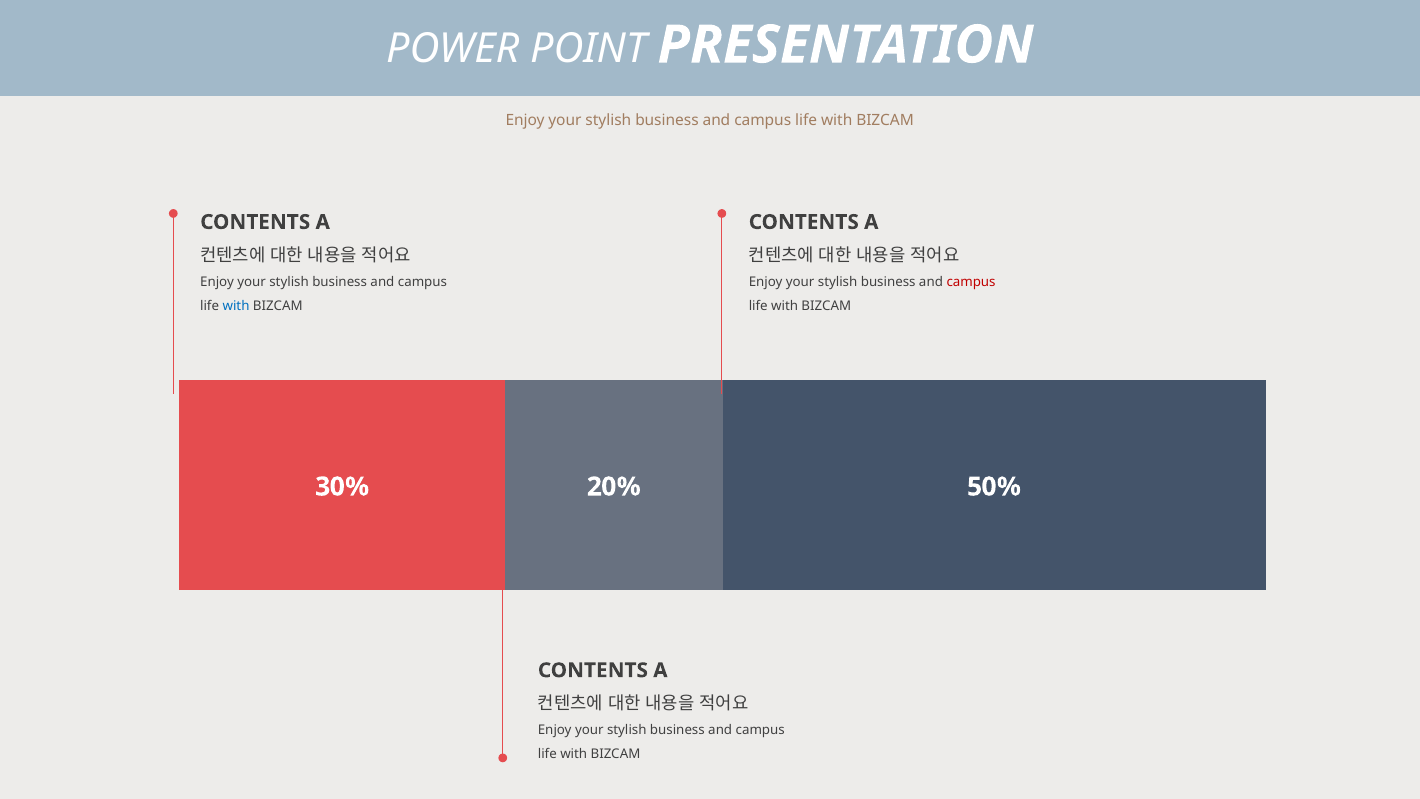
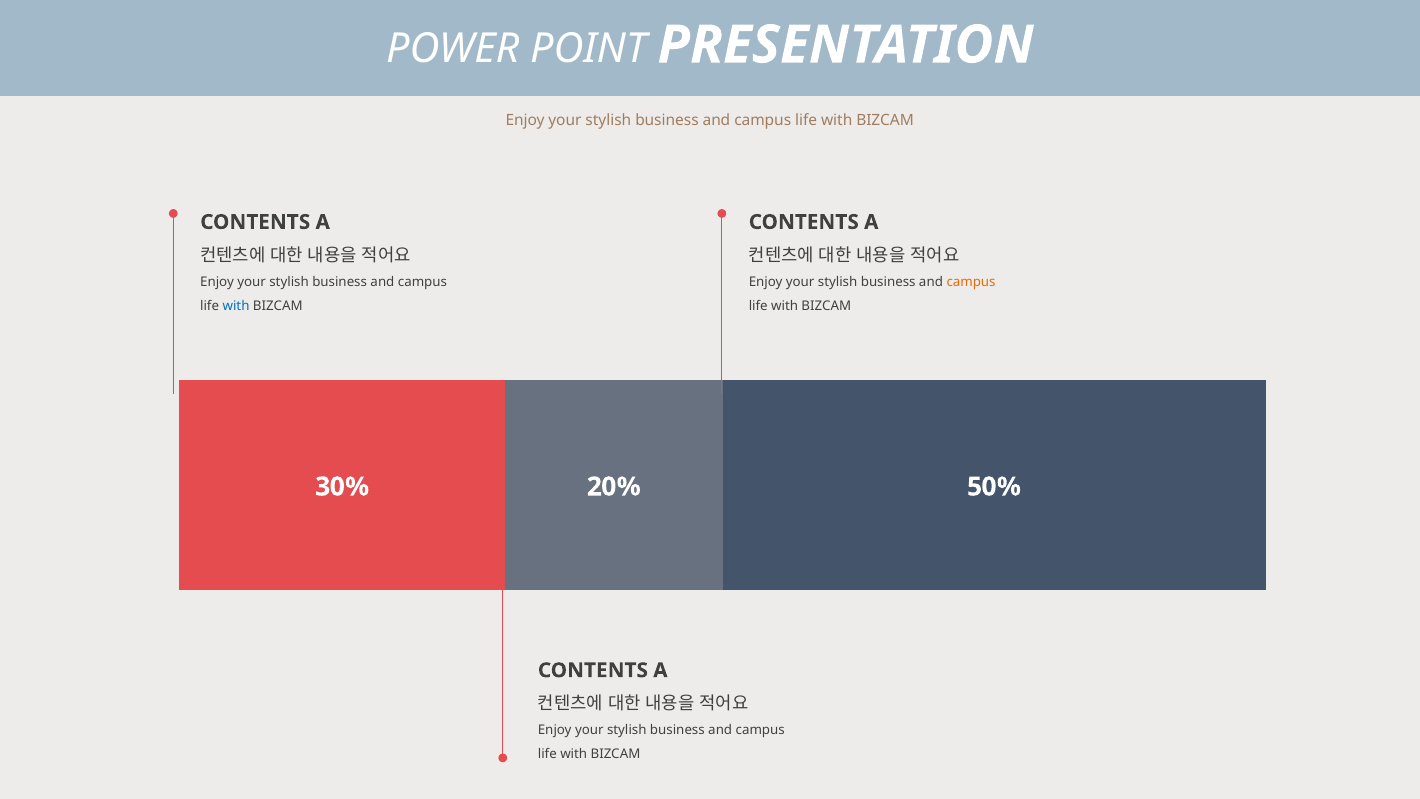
campus at (971, 282) colour: red -> orange
